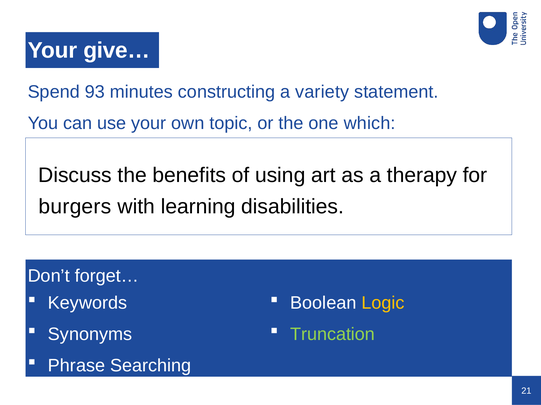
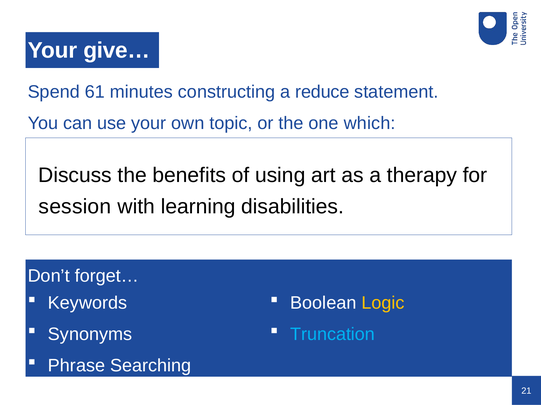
93: 93 -> 61
variety: variety -> reduce
burgers: burgers -> session
Truncation colour: light green -> light blue
